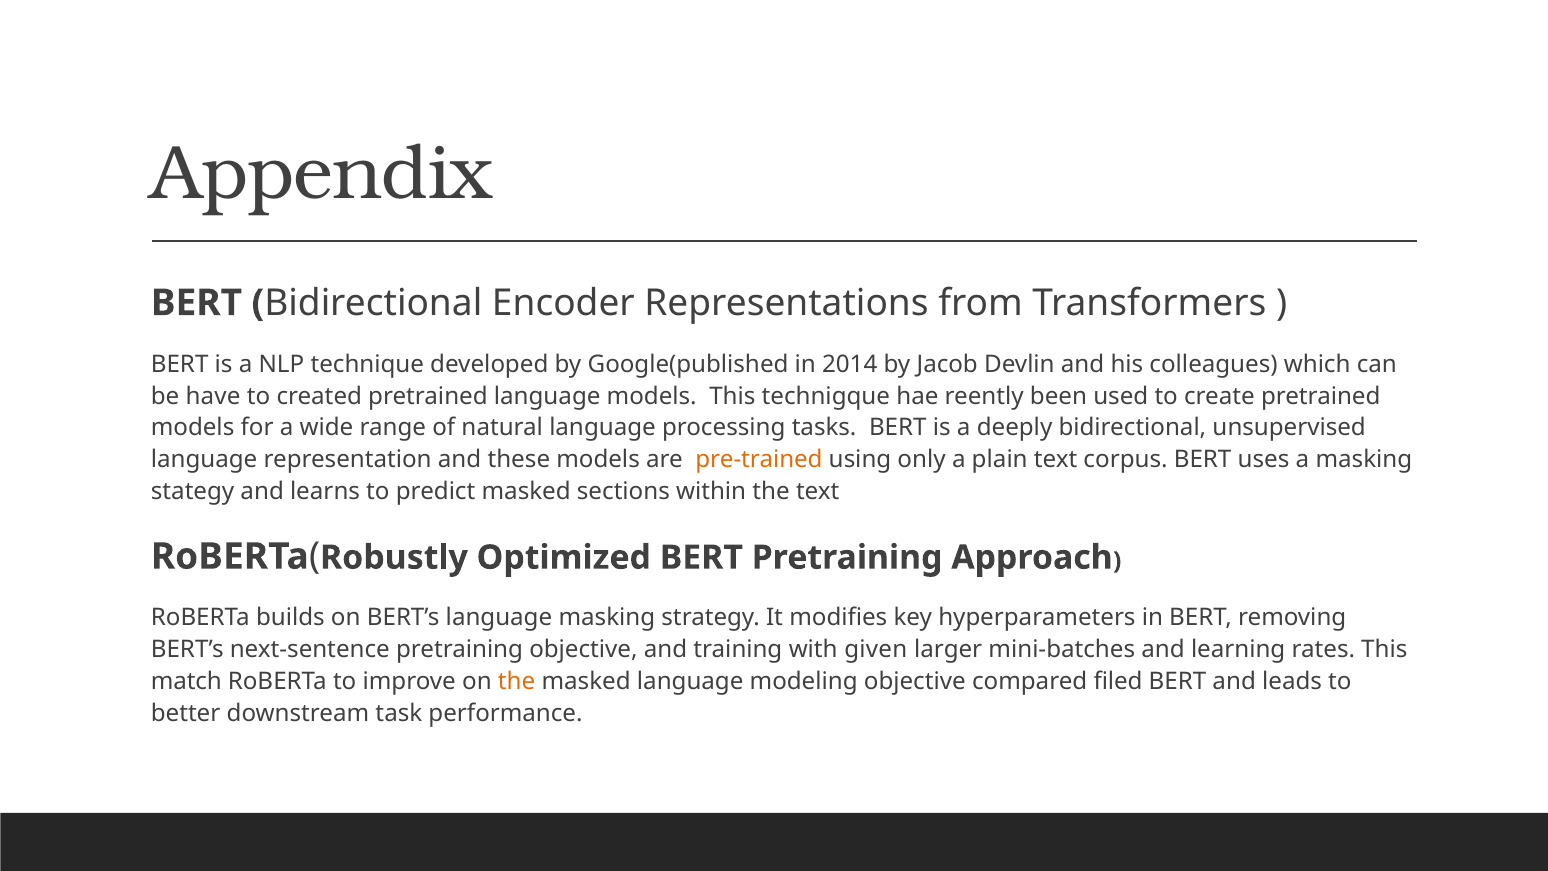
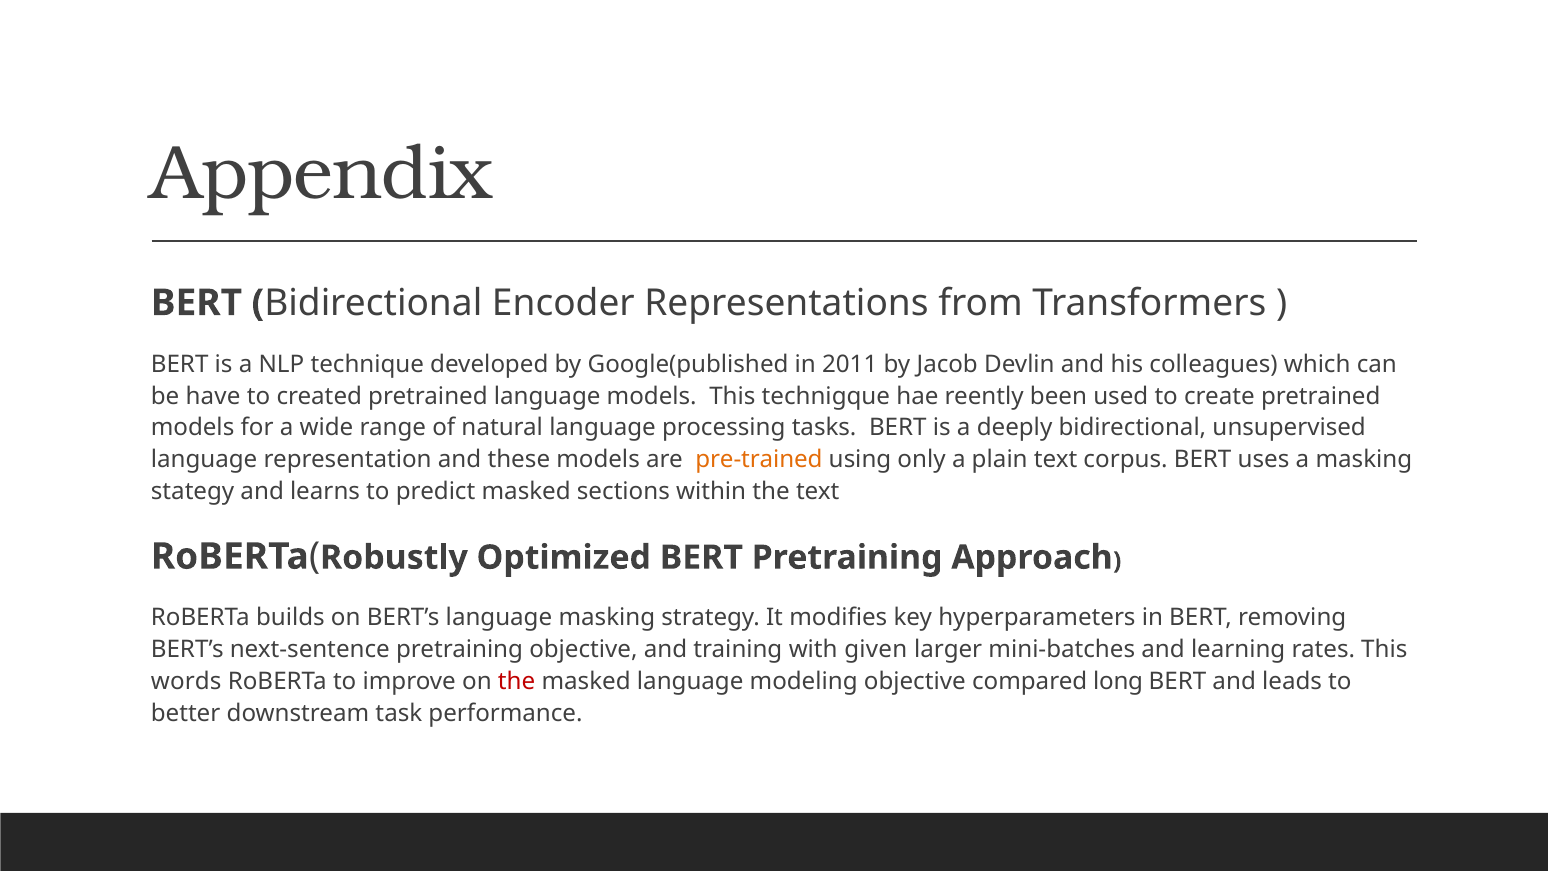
2014: 2014 -> 2011
match: match -> words
the at (517, 681) colour: orange -> red
filed: filed -> long
